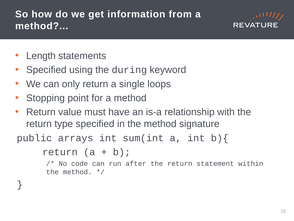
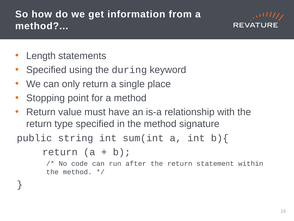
loops: loops -> place
arrays: arrays -> string
